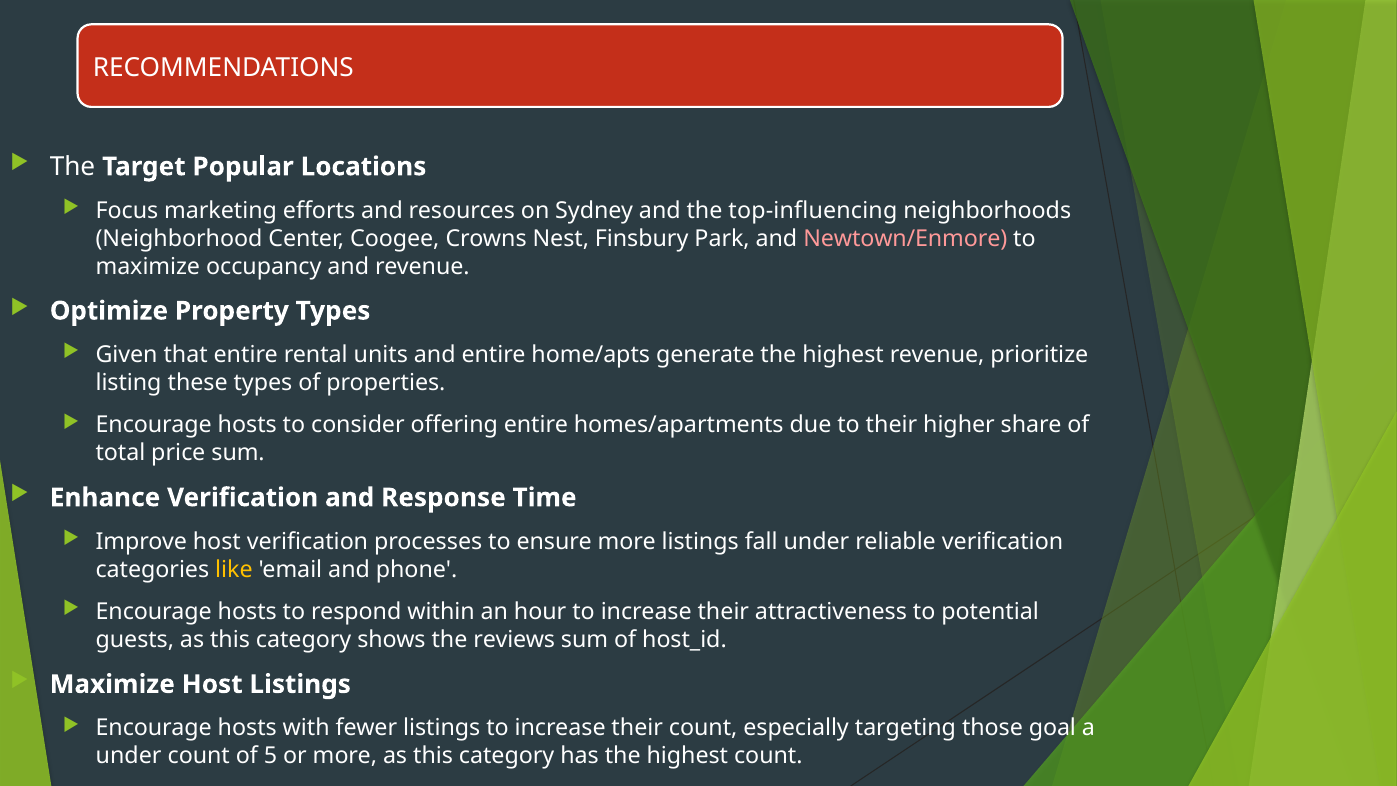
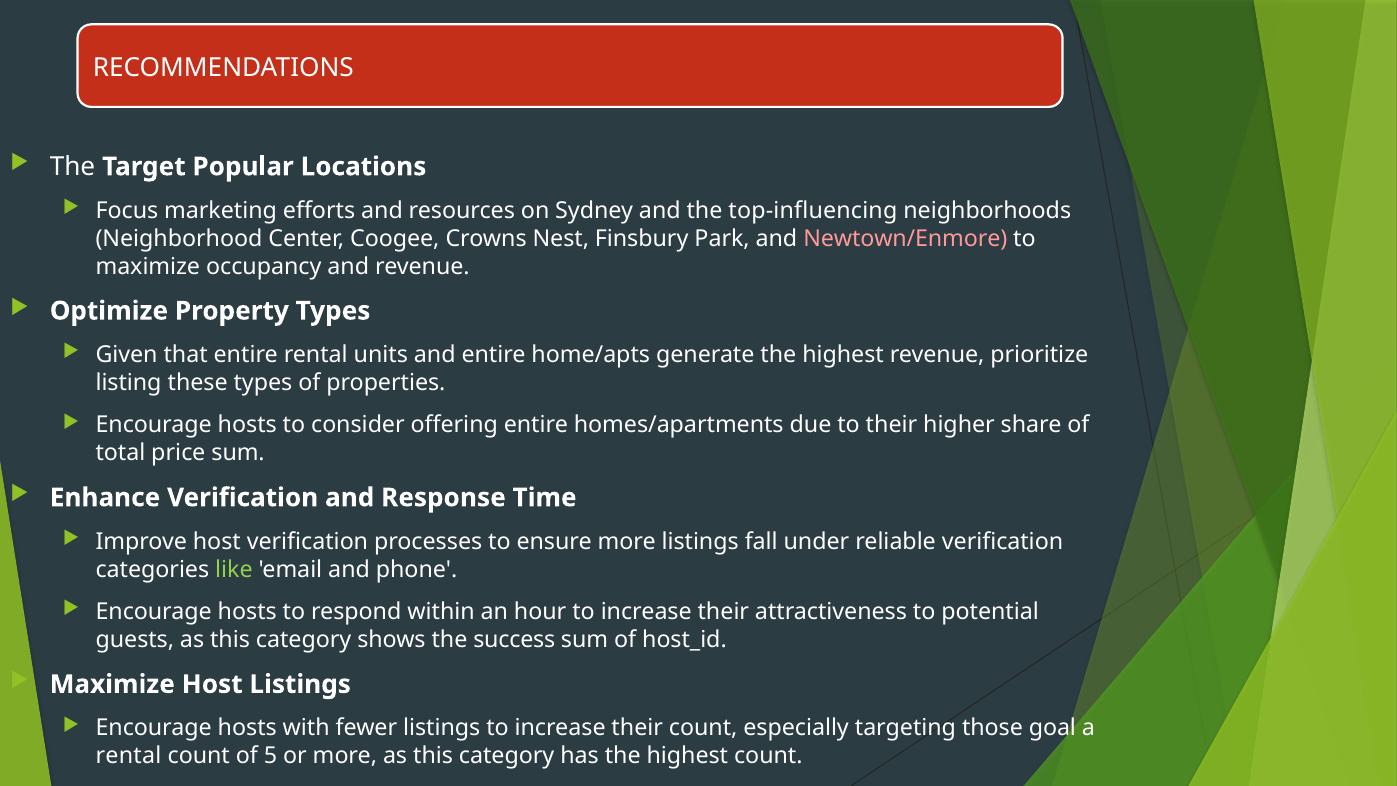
like colour: yellow -> light green
reviews: reviews -> success
under at (129, 756): under -> rental
